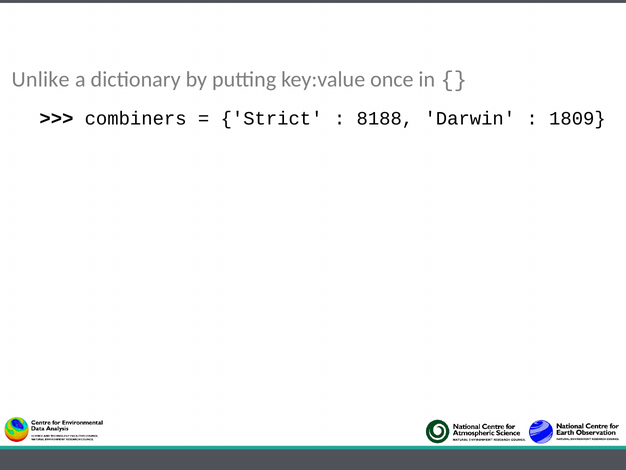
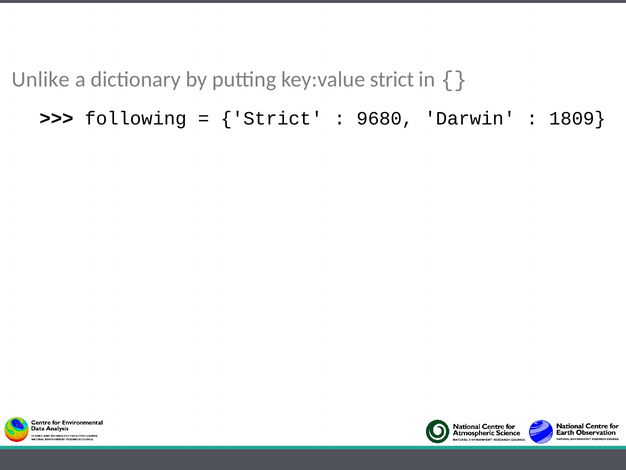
key:value once: once -> strict
combiners: combiners -> following
8188: 8188 -> 9680
